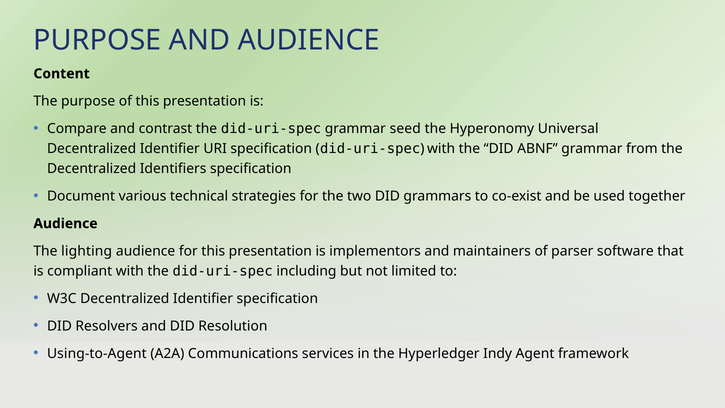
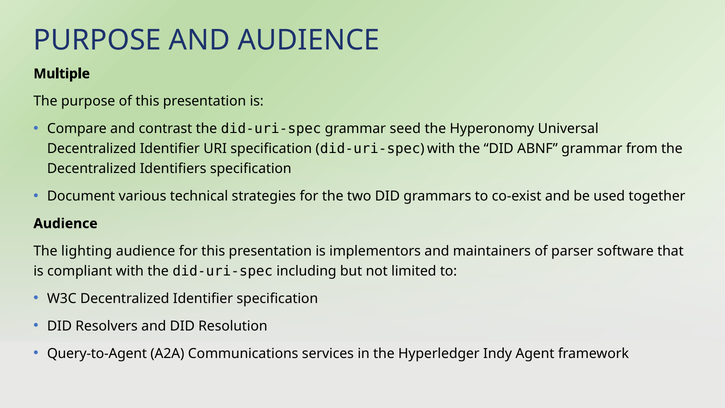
Content: Content -> Multiple
Using-to-Agent: Using-to-Agent -> Query-to-Agent
